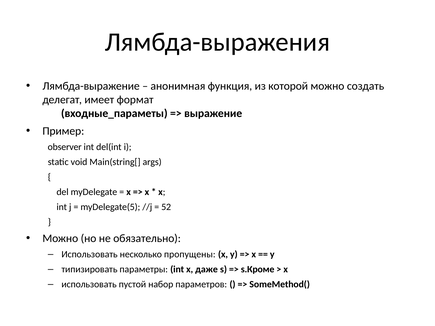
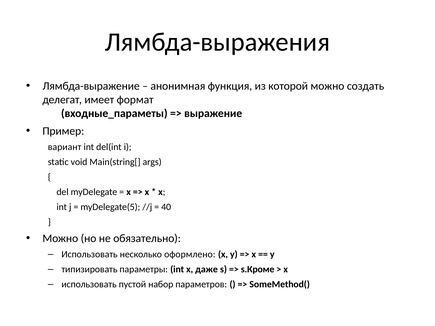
observer: observer -> вариант
52: 52 -> 40
пропущены: пропущены -> оформлено
